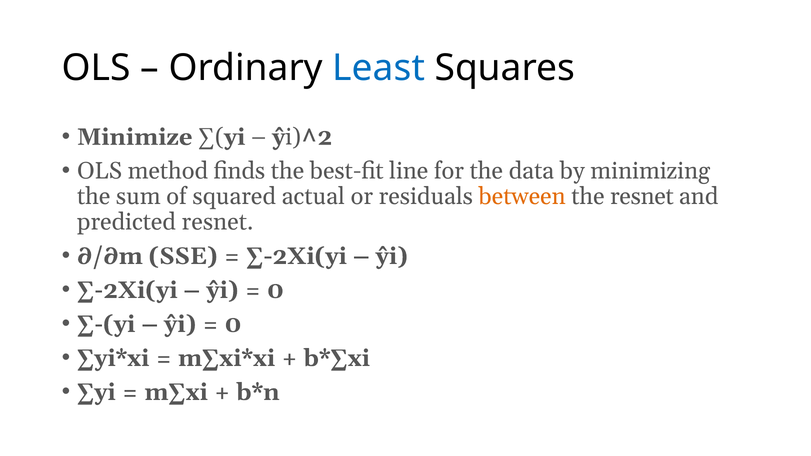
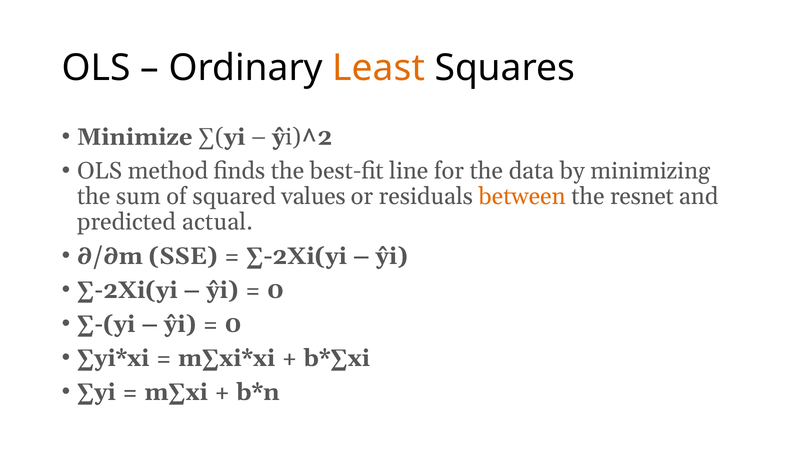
Least colour: blue -> orange
actual: actual -> values
predicted resnet: resnet -> actual
